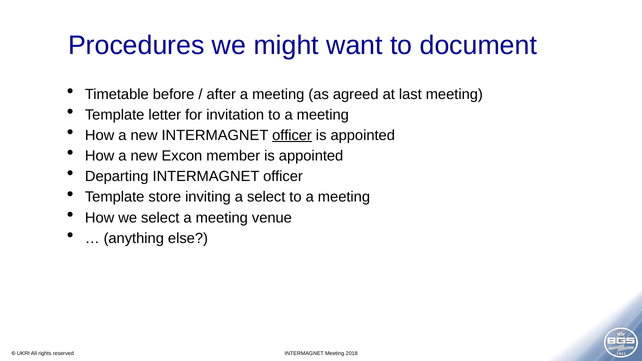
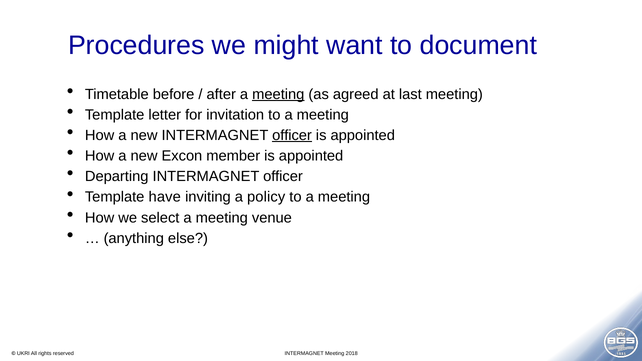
meeting at (278, 94) underline: none -> present
store: store -> have
a select: select -> policy
